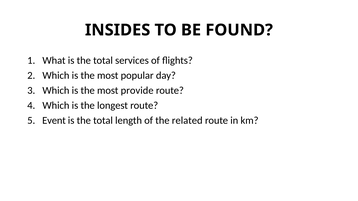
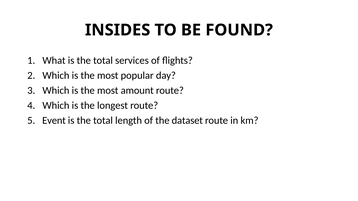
provide: provide -> amount
related: related -> dataset
